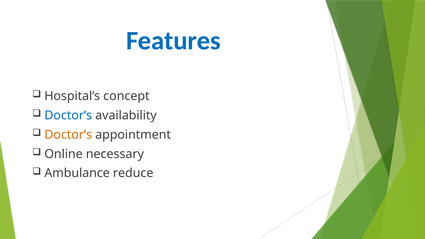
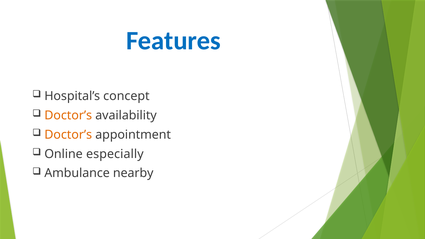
Doctor’s at (68, 115) colour: blue -> orange
necessary: necessary -> especially
reduce: reduce -> nearby
